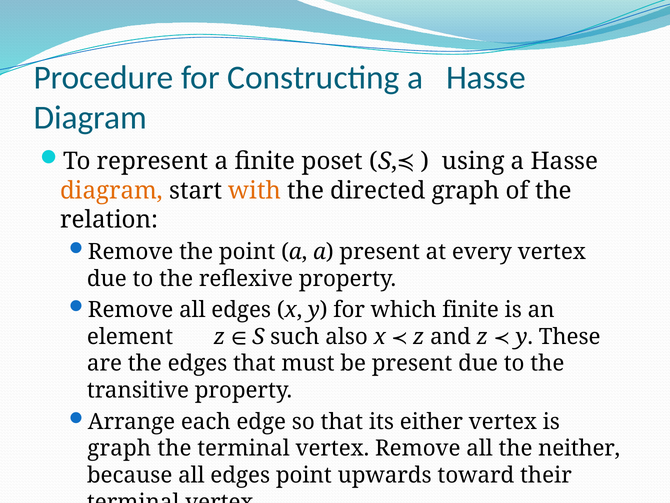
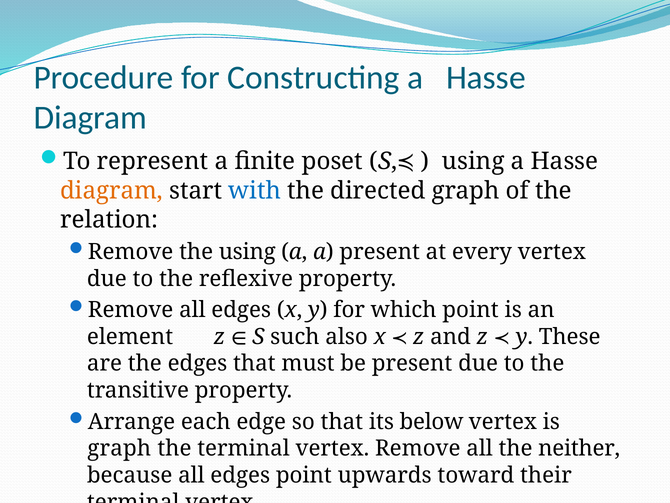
with colour: orange -> blue
the point: point -> using
which finite: finite -> point
either: either -> below
